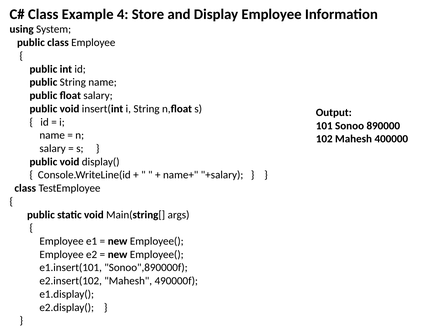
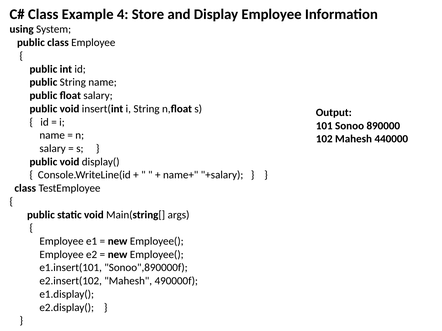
400000: 400000 -> 440000
